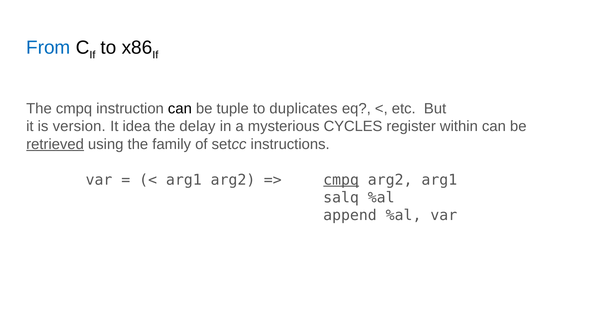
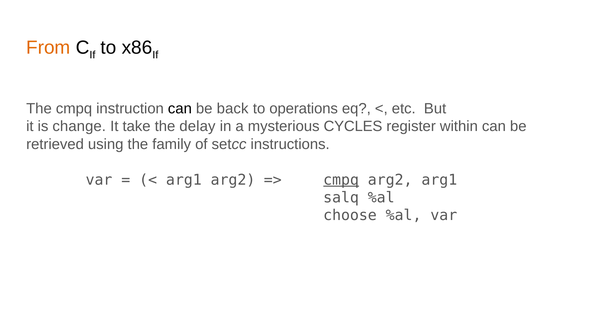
From colour: blue -> orange
tuple: tuple -> back
duplicates: duplicates -> operations
version: version -> change
idea: idea -> take
retrieved underline: present -> none
append: append -> choose
